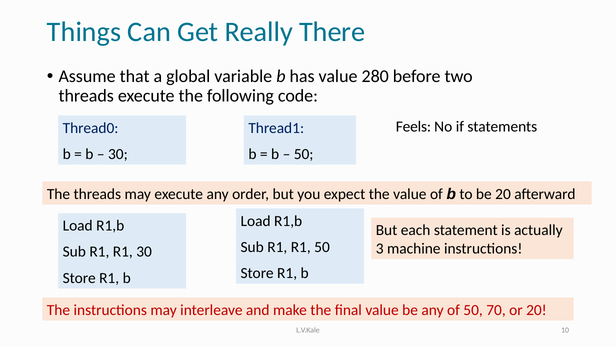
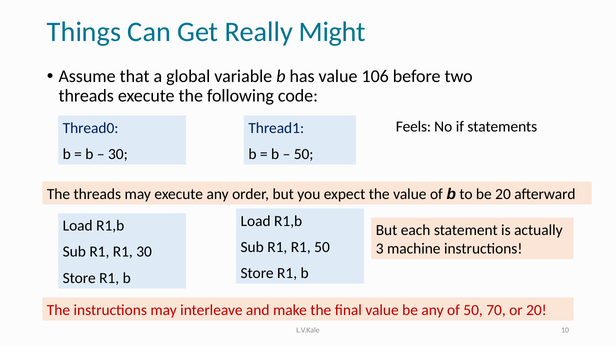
There: There -> Might
280: 280 -> 106
